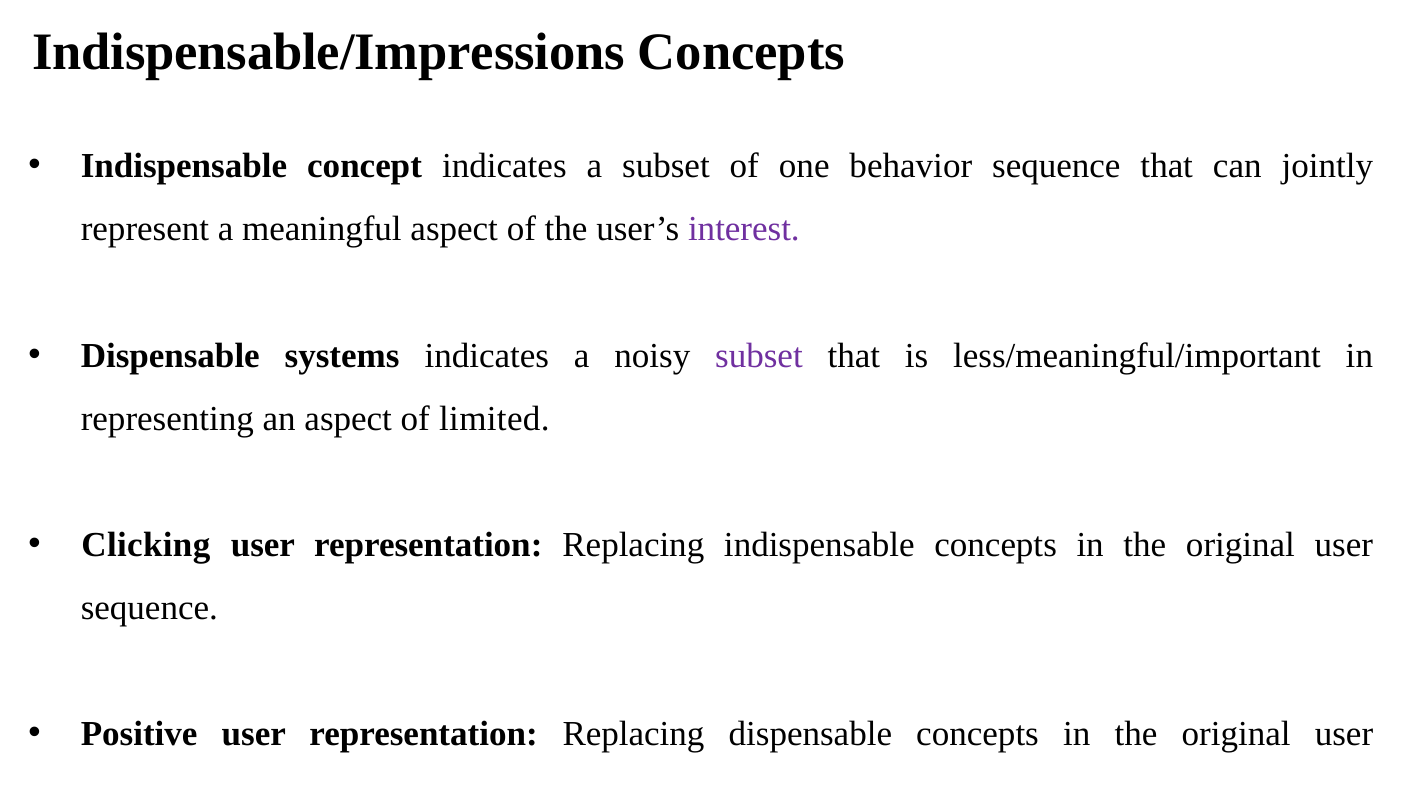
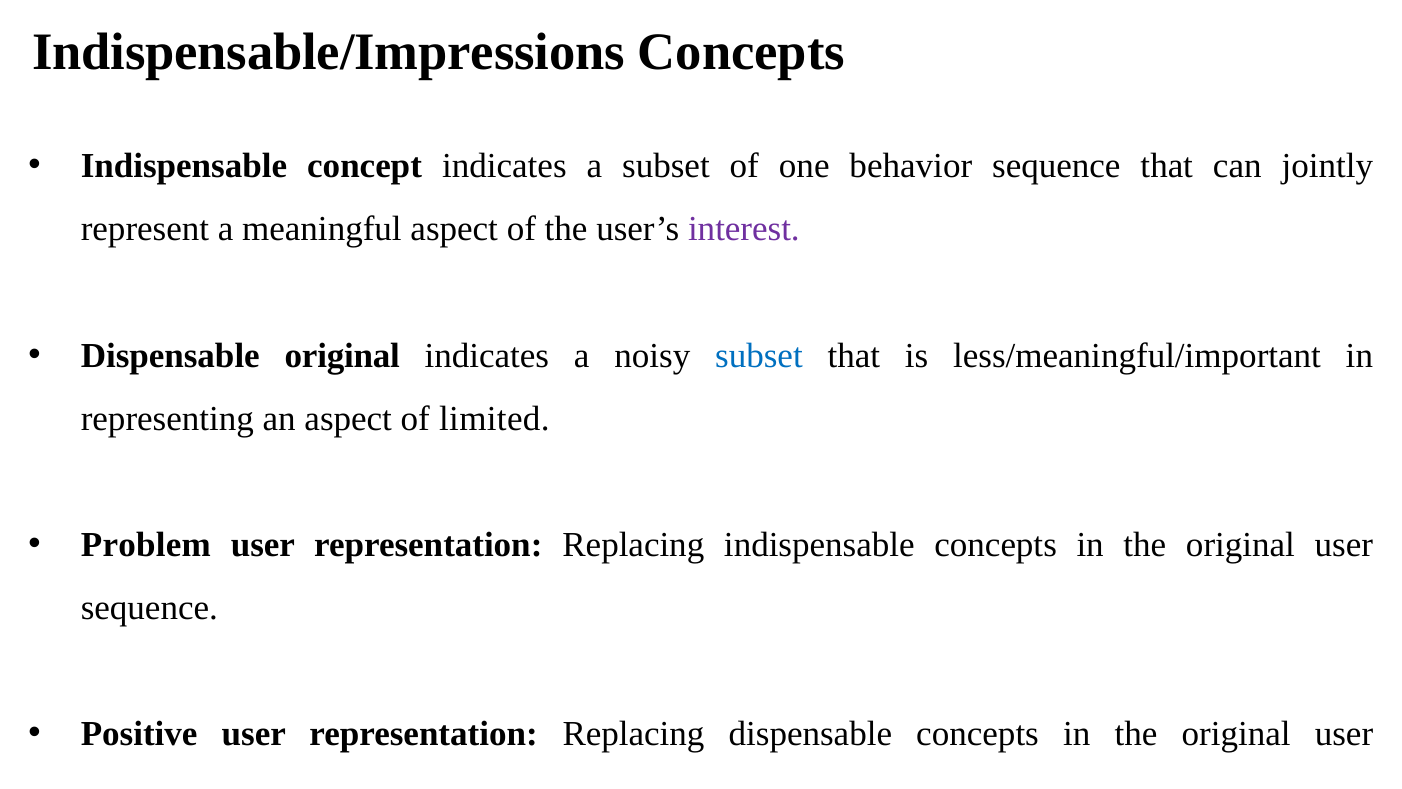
Dispensable systems: systems -> original
subset at (759, 355) colour: purple -> blue
Clicking: Clicking -> Problem
